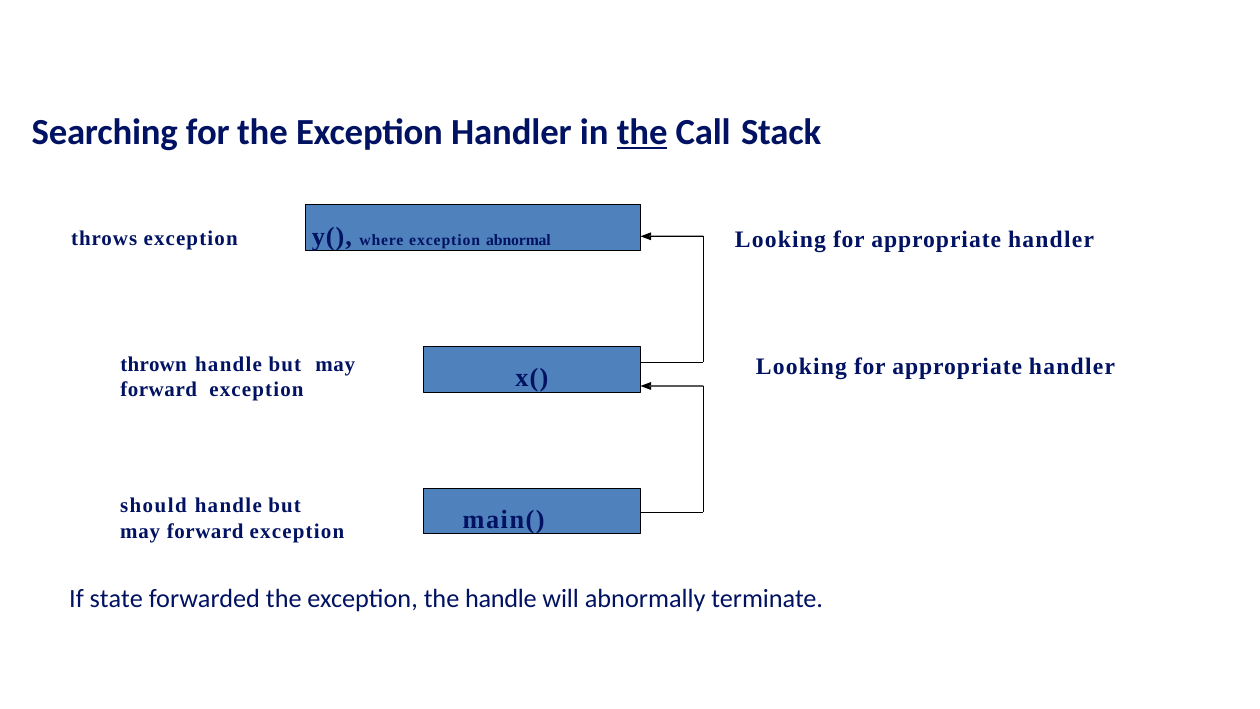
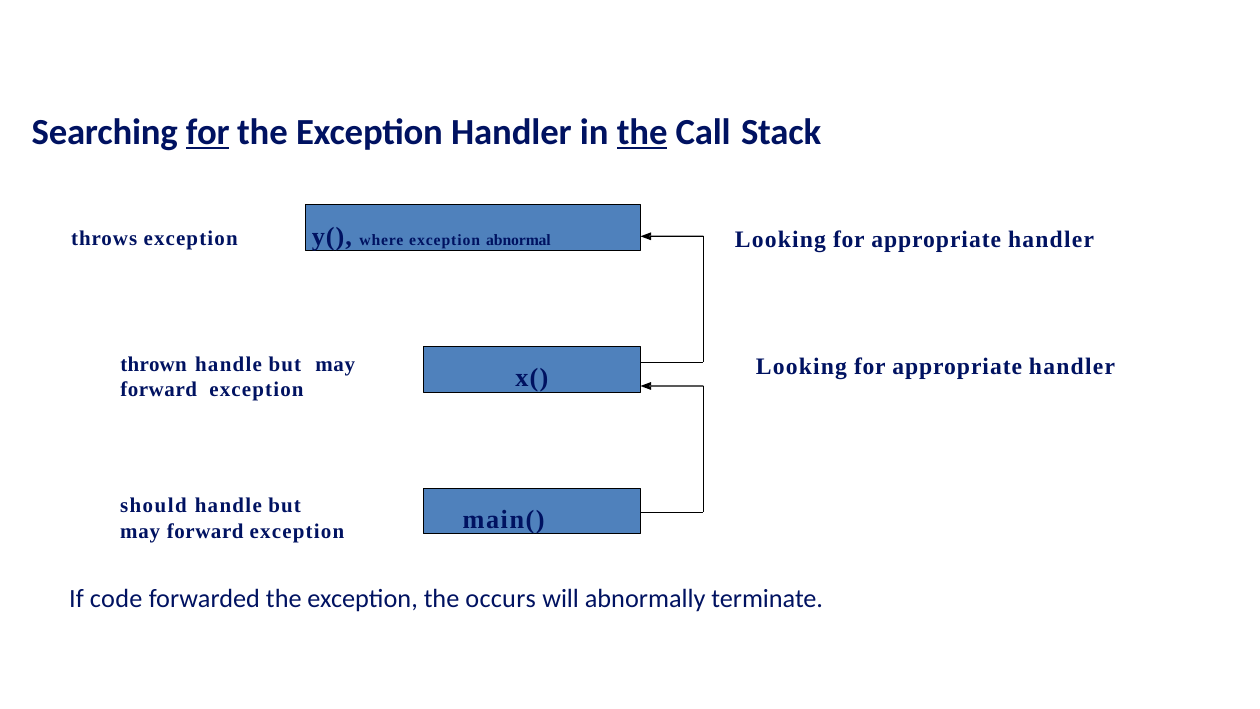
for at (208, 132) underline: none -> present
state: state -> code
the handle: handle -> occurs
